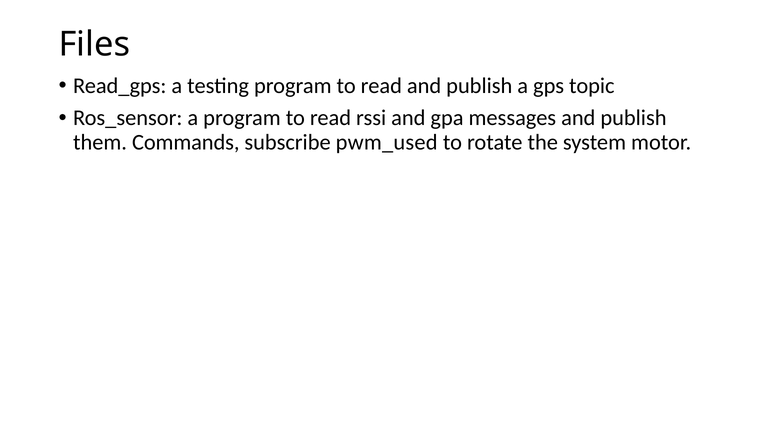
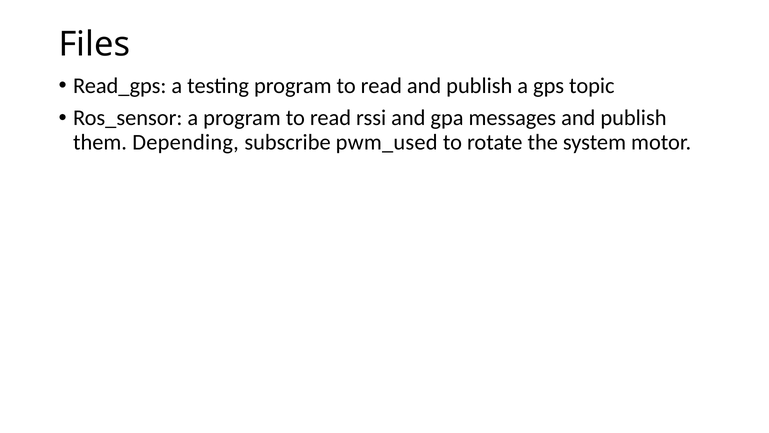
Commands: Commands -> Depending
